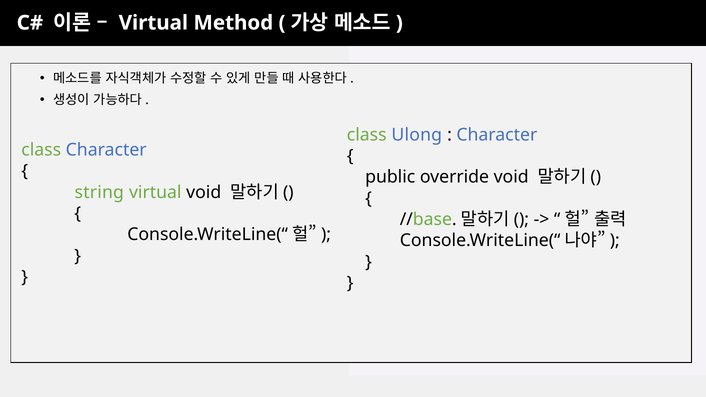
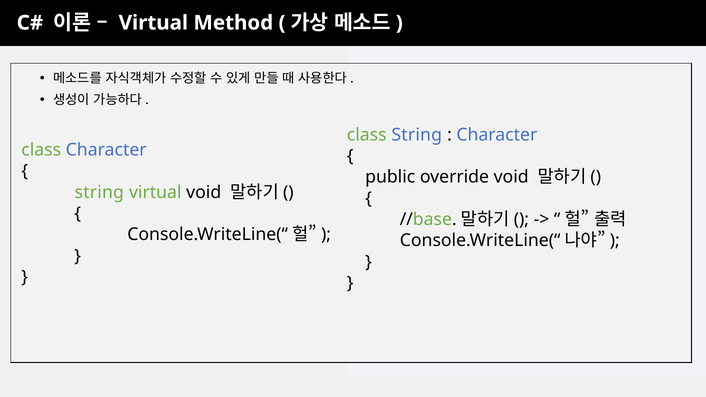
class Ulong: Ulong -> String
